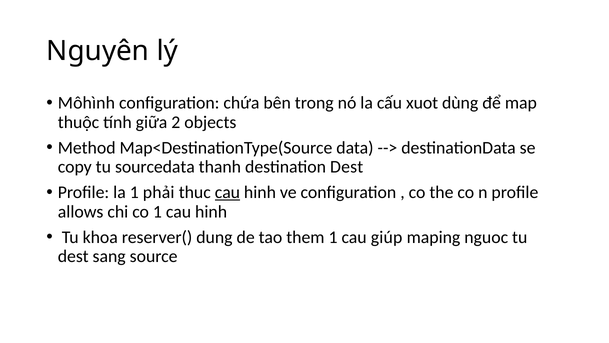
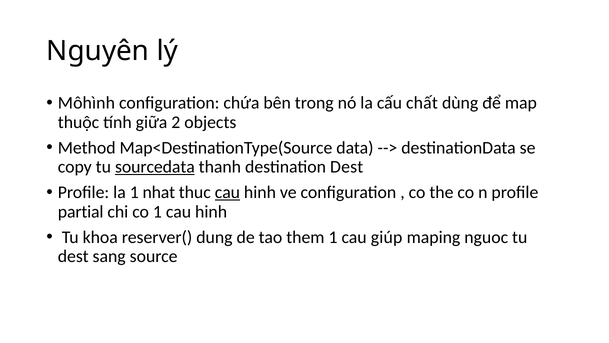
xuot: xuot -> chất
sourcedata underline: none -> present
phải: phải -> nhat
allows: allows -> partial
